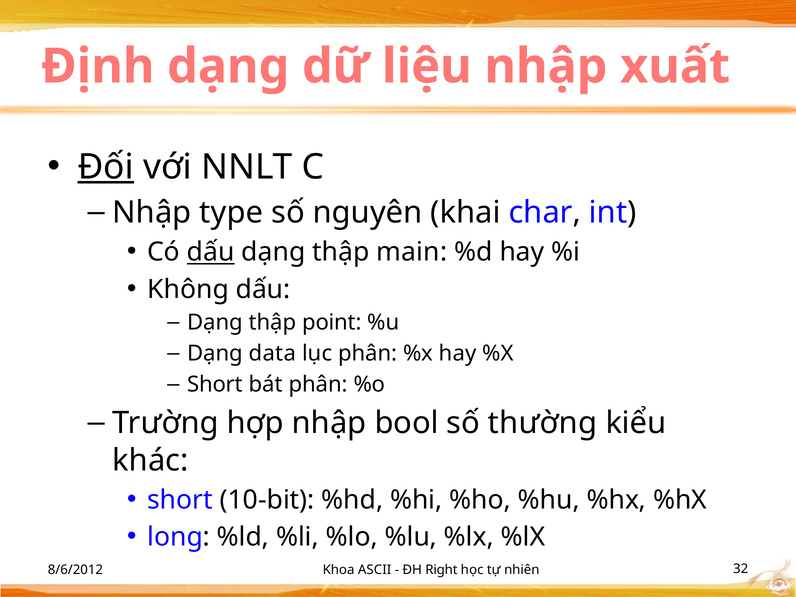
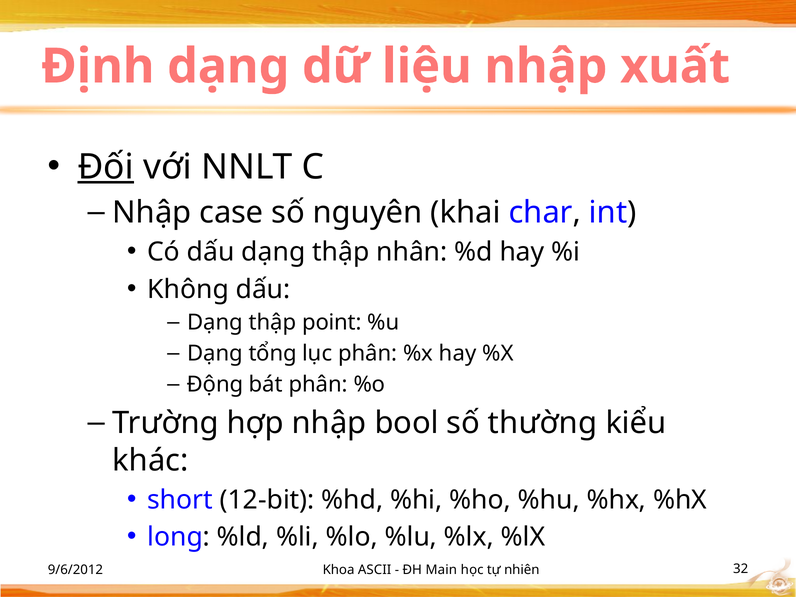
type: type -> case
dấu at (211, 252) underline: present -> none
main: main -> nhân
data: data -> tổng
Short at (215, 385): Short -> Động
10-bit: 10-bit -> 12-bit
8/6/2012: 8/6/2012 -> 9/6/2012
Right: Right -> Main
